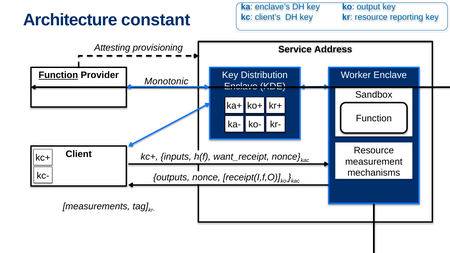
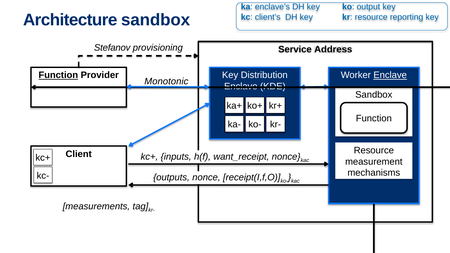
Architecture constant: constant -> sandbox
Attesting: Attesting -> Stefanov
Enclave at (390, 75) underline: none -> present
